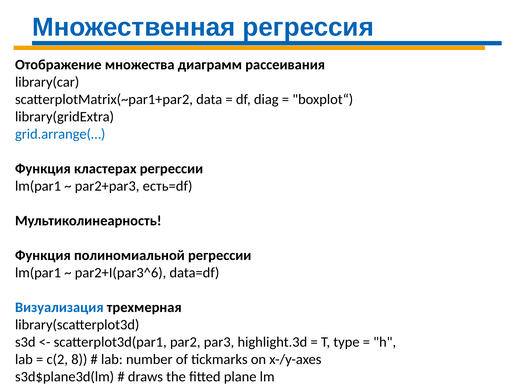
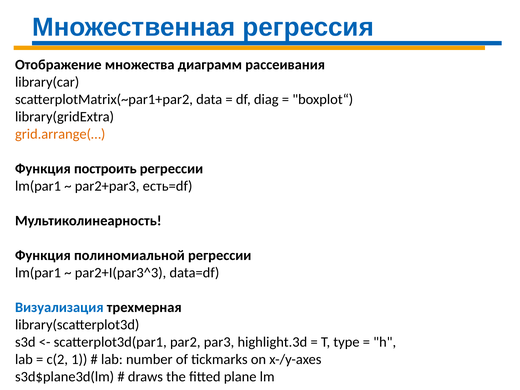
grid.arrange(… colour: blue -> orange
кластерах: кластерах -> построить
par2+I(par3^6: par2+I(par3^6 -> par2+I(par3^3
8: 8 -> 1
